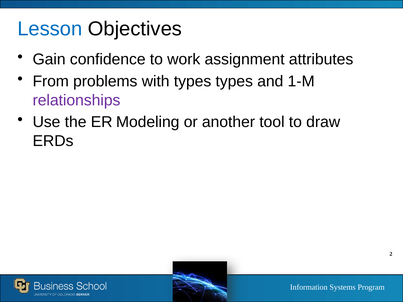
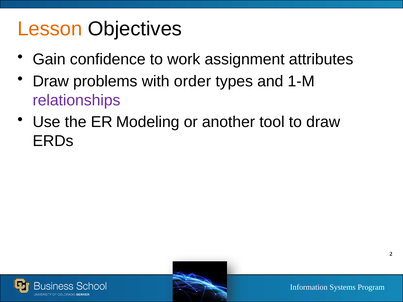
Lesson colour: blue -> orange
From at (51, 81): From -> Draw
with types: types -> order
